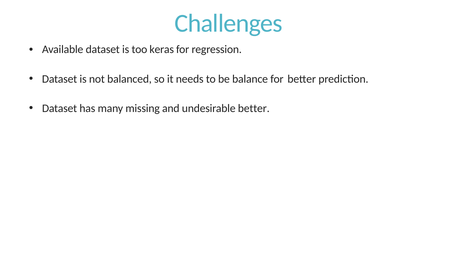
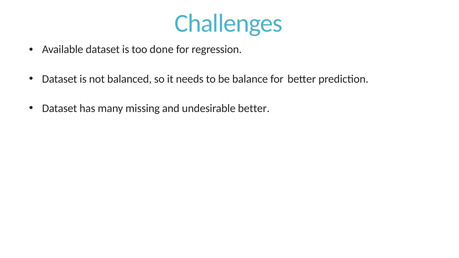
keras: keras -> done
